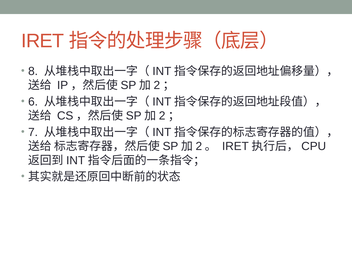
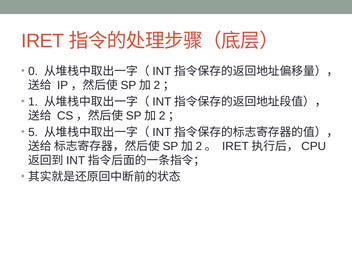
8: 8 -> 0
6: 6 -> 1
7: 7 -> 5
